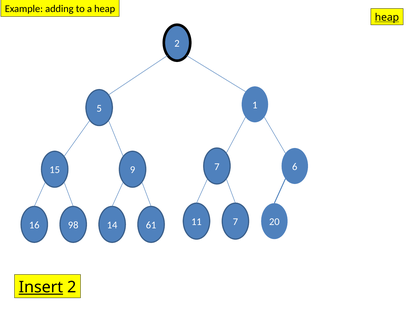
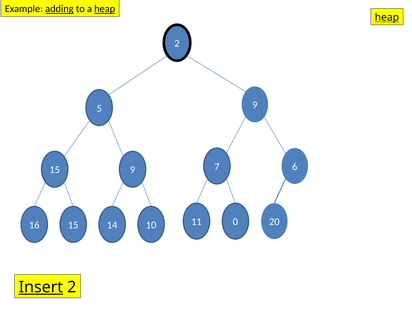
adding underline: none -> present
heap at (105, 9) underline: none -> present
5 1: 1 -> 9
11 7: 7 -> 0
16 98: 98 -> 15
61: 61 -> 10
